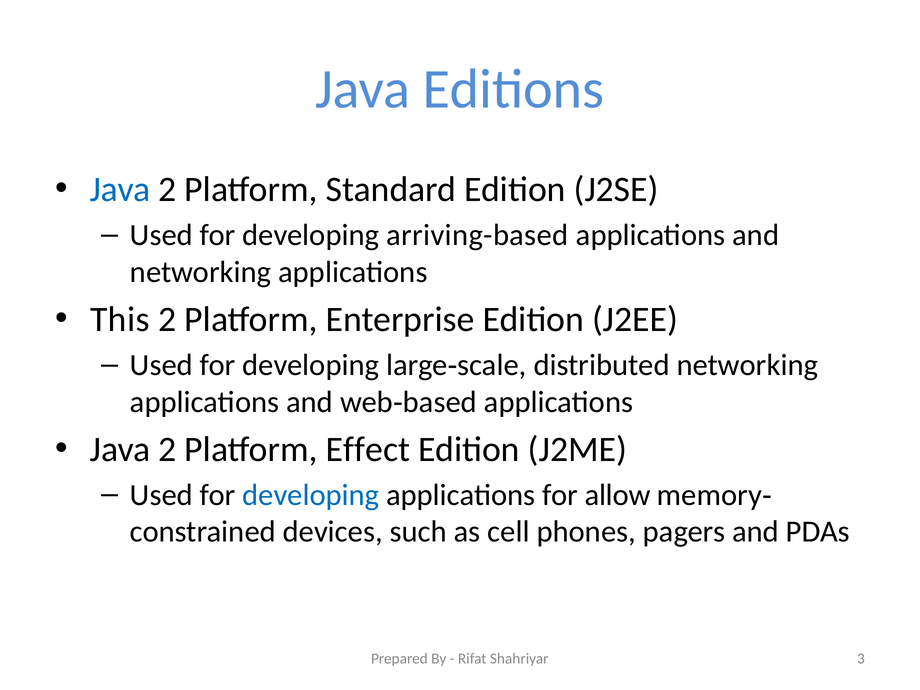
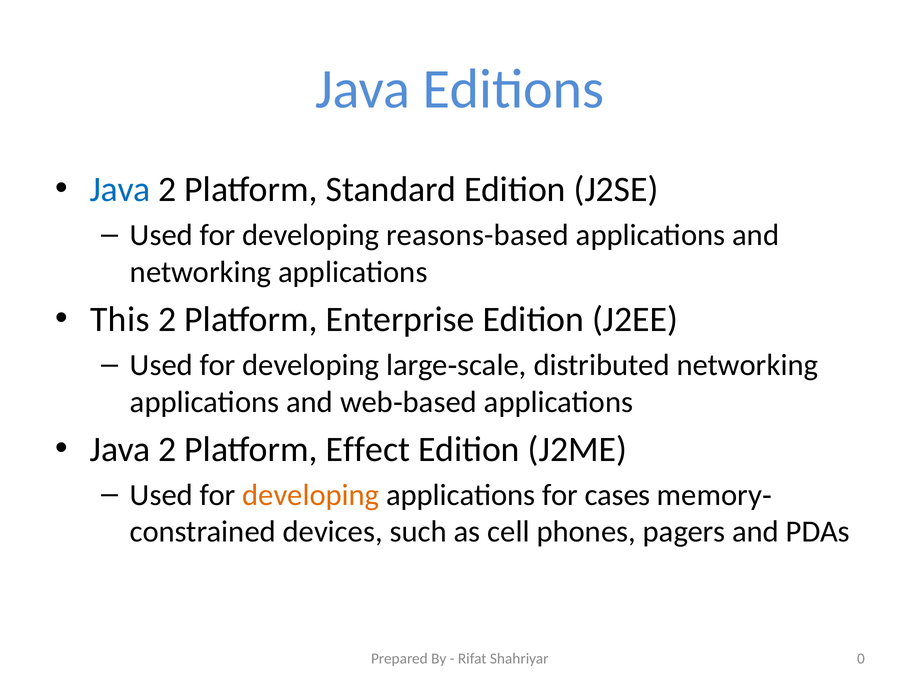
arriving-based: arriving-based -> reasons-based
developing at (311, 495) colour: blue -> orange
allow: allow -> cases
3: 3 -> 0
